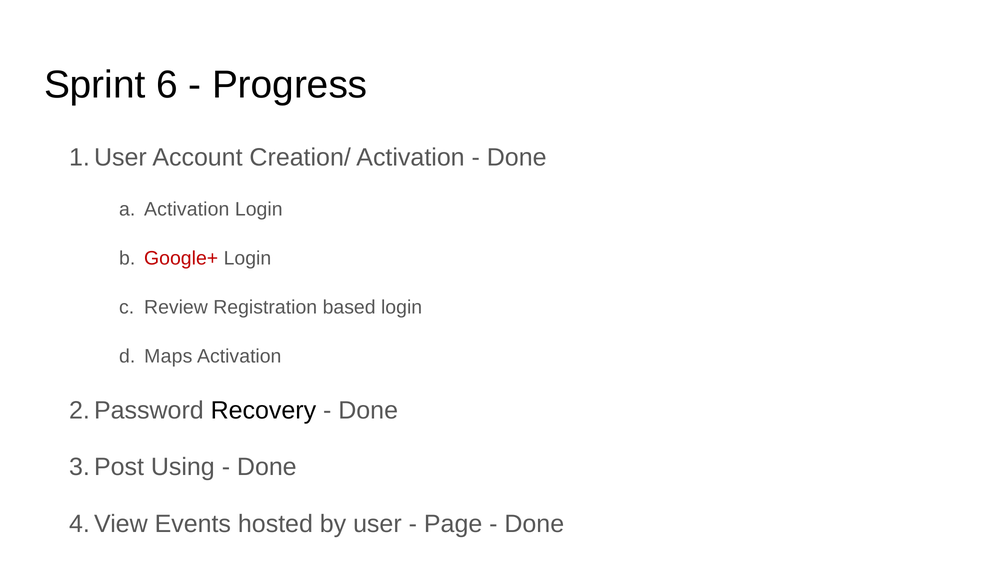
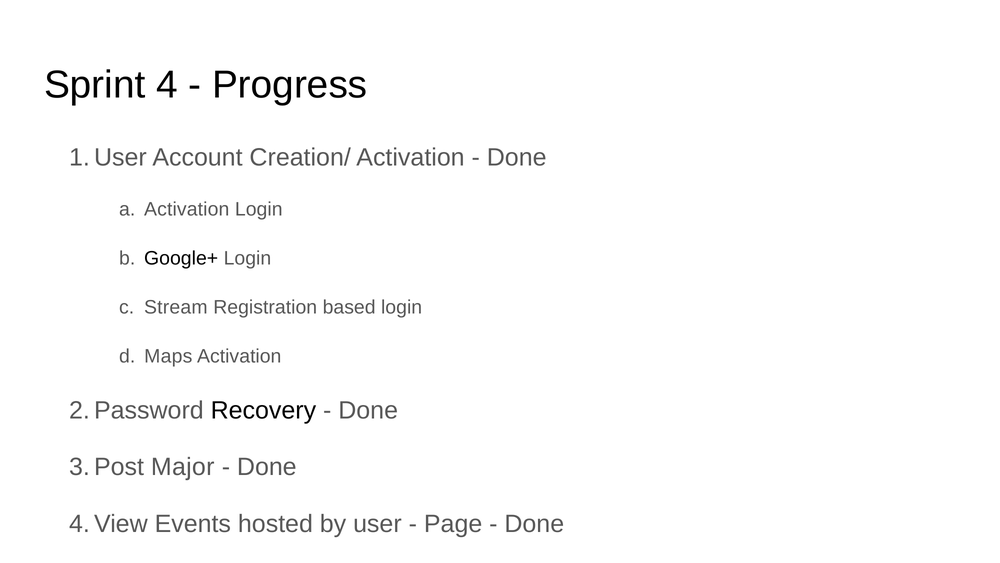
6: 6 -> 4
Google+ colour: red -> black
Review: Review -> Stream
Using: Using -> Major
